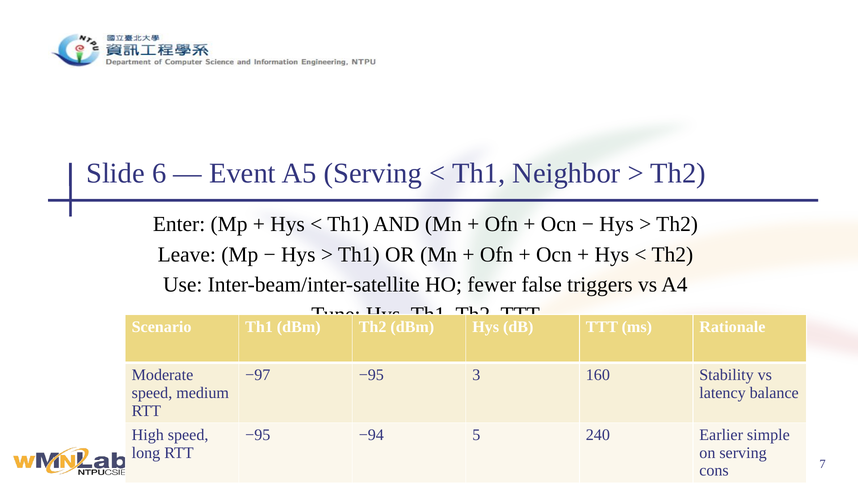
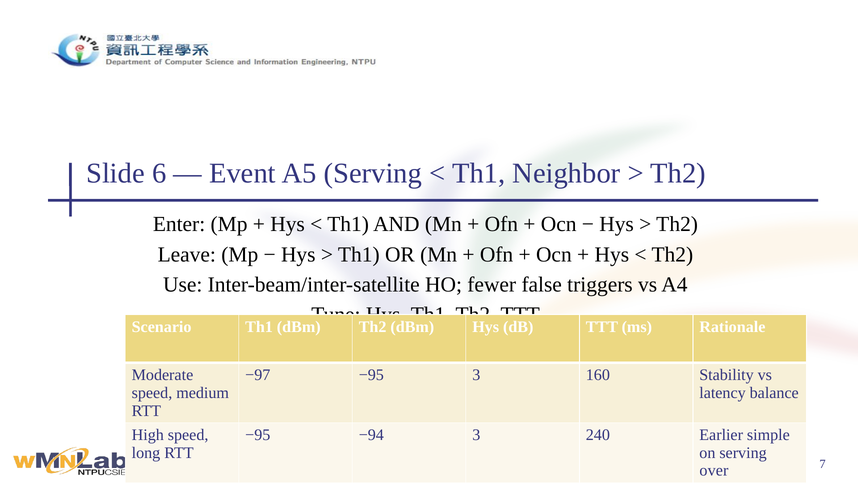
−94 5: 5 -> 3
cons: cons -> over
